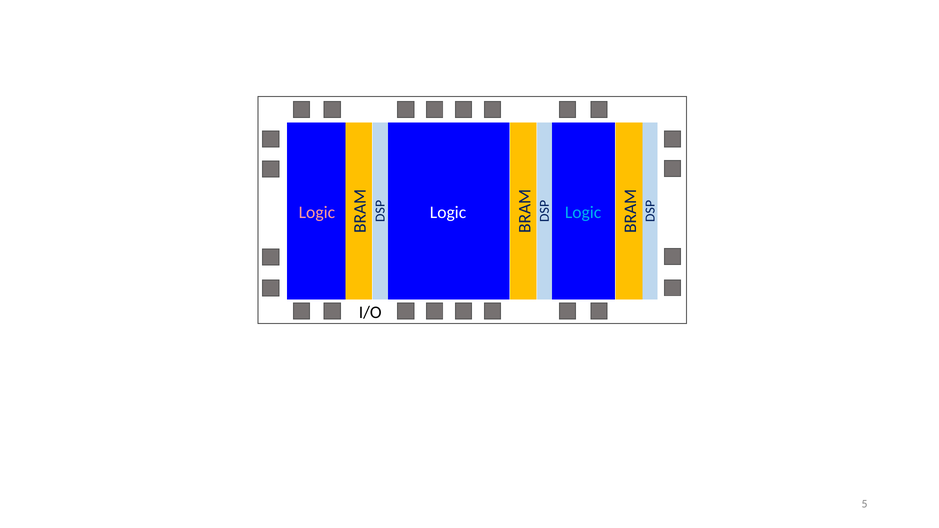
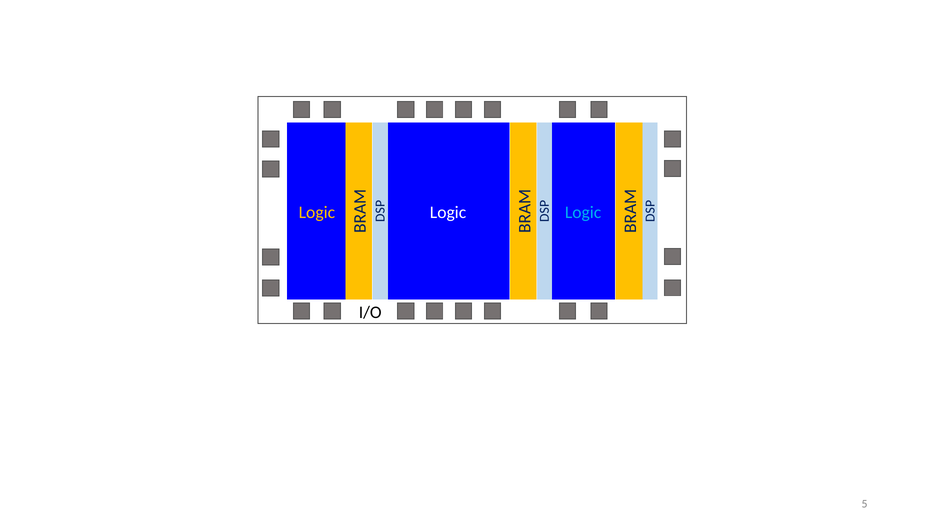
Logic at (317, 212) colour: pink -> yellow
